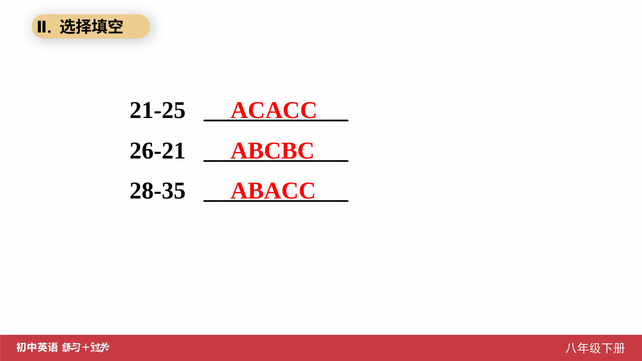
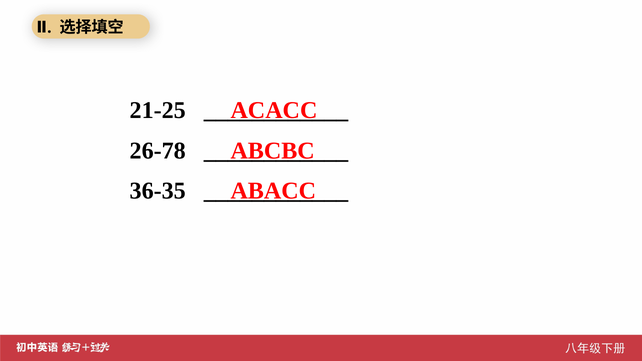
26-21: 26-21 -> 26-78
28-35: 28-35 -> 36-35
